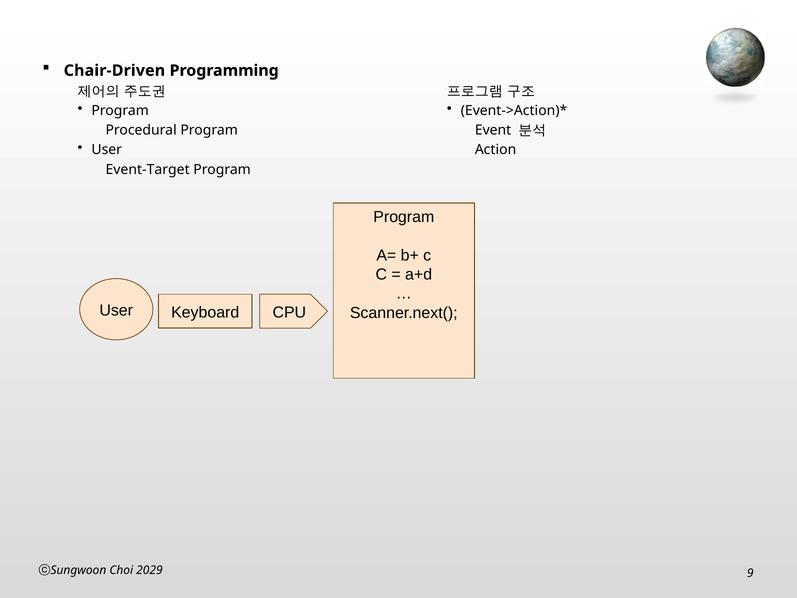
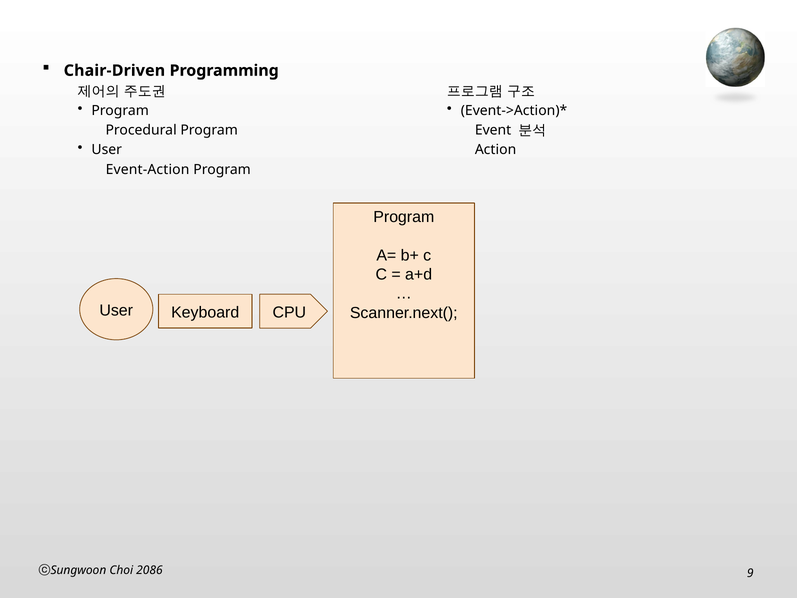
Event-Target: Event-Target -> Event-Action
2029: 2029 -> 2086
